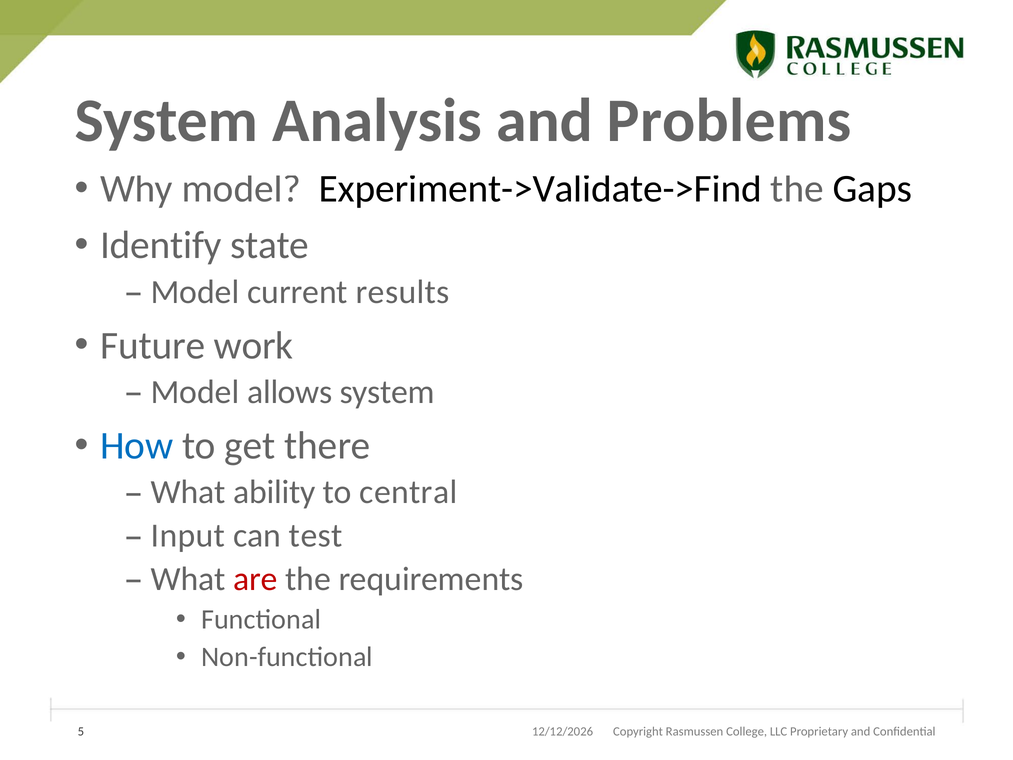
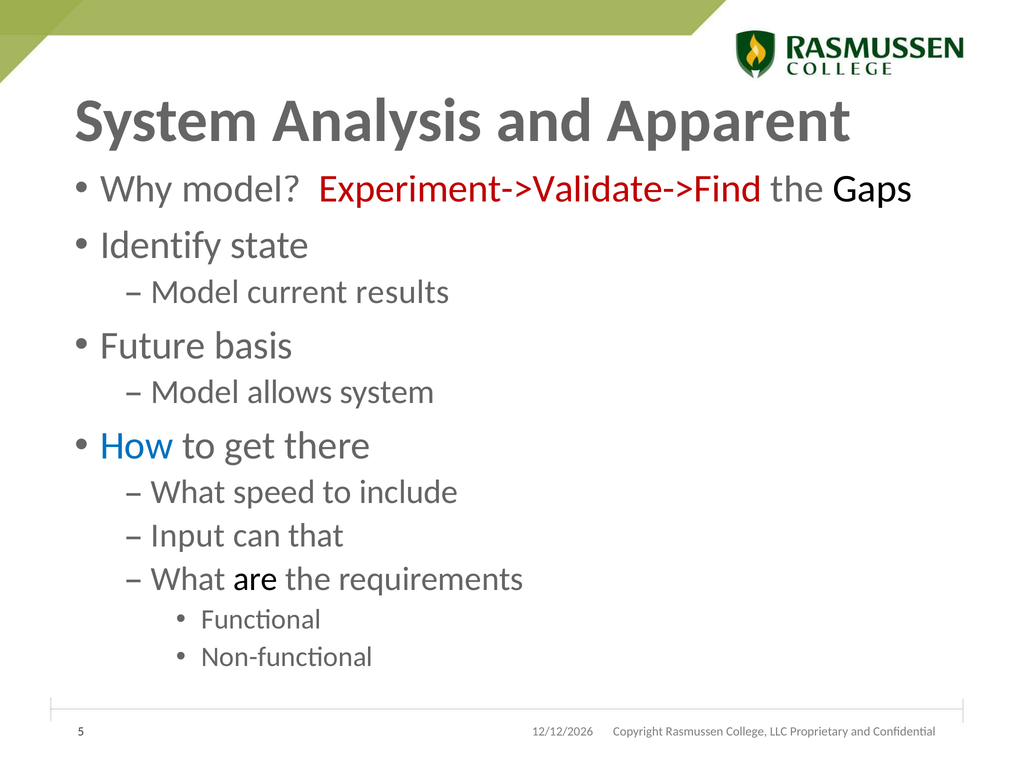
Problems: Problems -> Apparent
Experiment->Validate->Find colour: black -> red
work: work -> basis
ability: ability -> speed
central: central -> include
test: test -> that
are colour: red -> black
